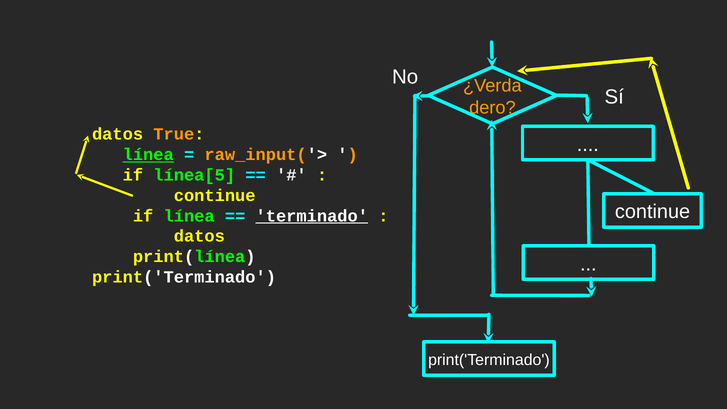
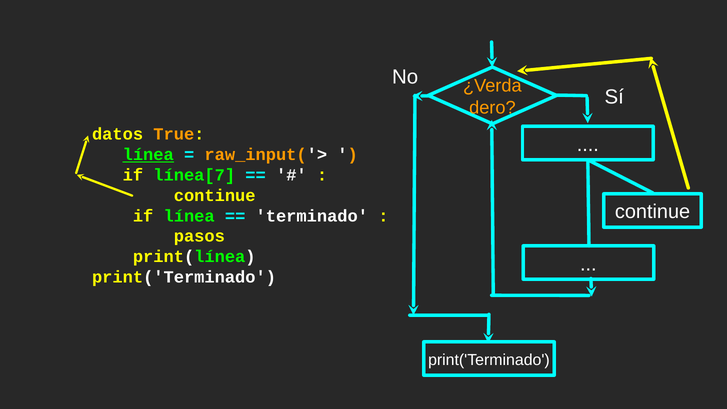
línea[5: línea[5 -> línea[7
terminado underline: present -> none
datos at (199, 236): datos -> pasos
